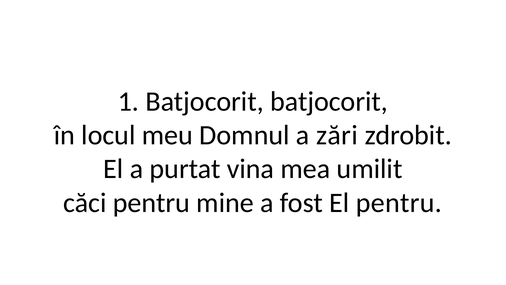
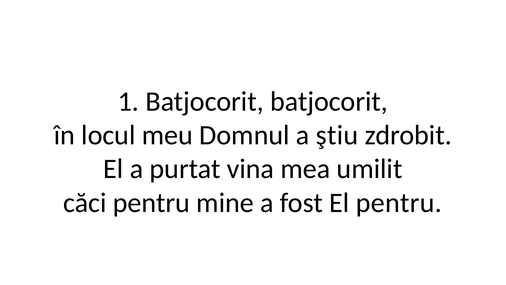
zări: zări -> ştiu
